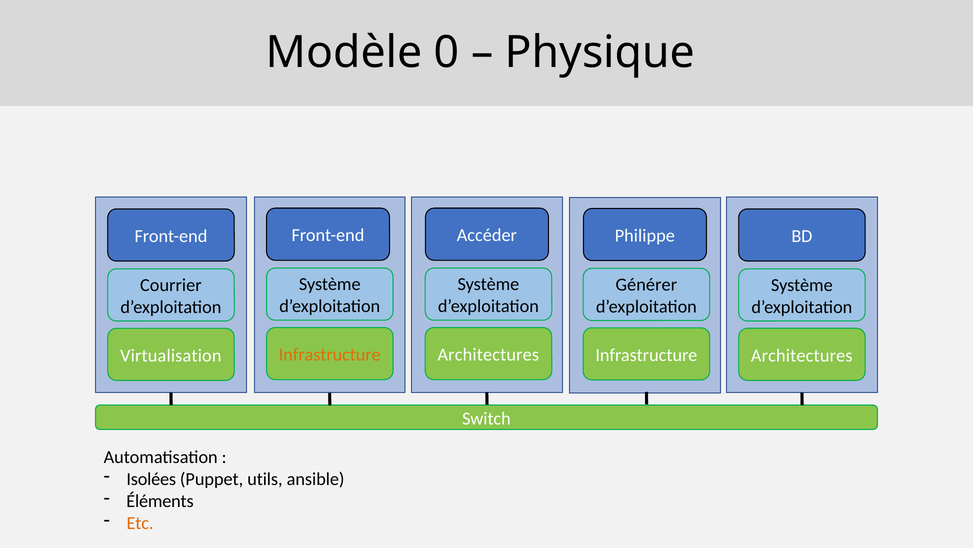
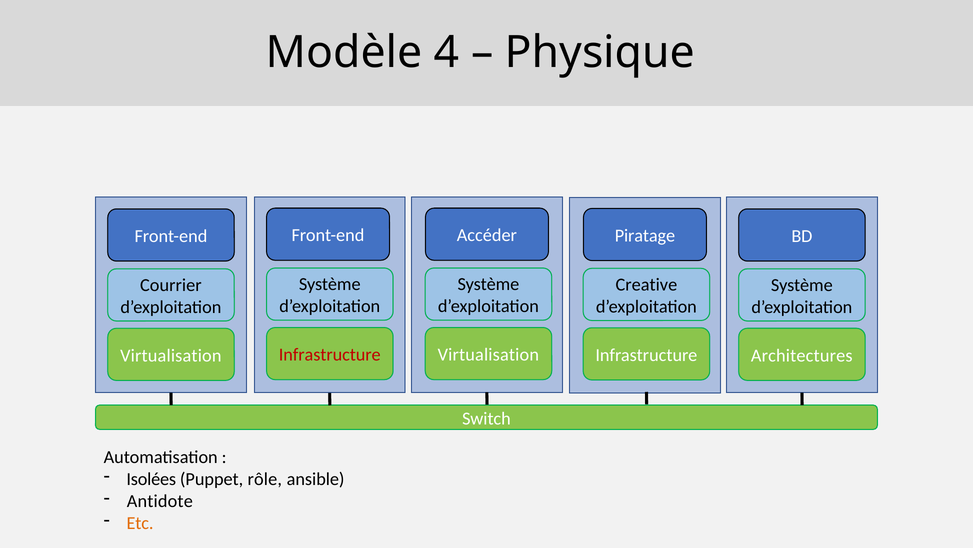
0: 0 -> 4
Philippe: Philippe -> Piratage
Générer: Générer -> Creative
Infrastructure at (330, 354) colour: orange -> red
Architectures at (488, 354): Architectures -> Virtualisation
utils: utils -> rôle
Éléments: Éléments -> Antidote
